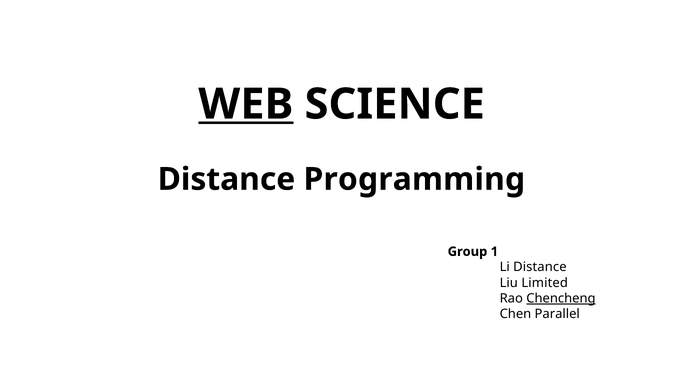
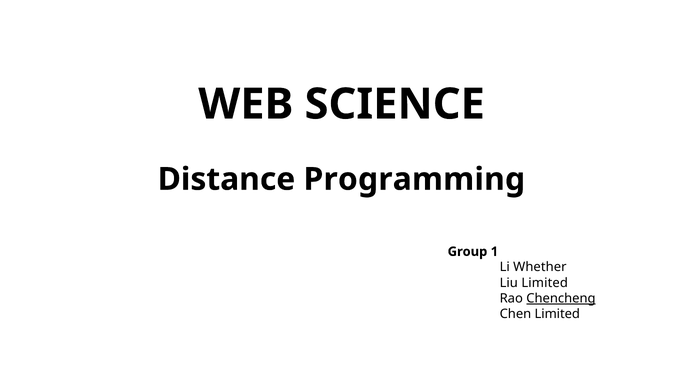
WEB underline: present -> none
Li Distance: Distance -> Whether
Chen Parallel: Parallel -> Limited
